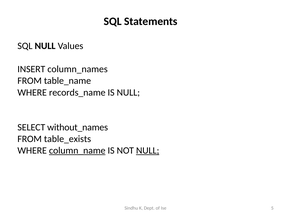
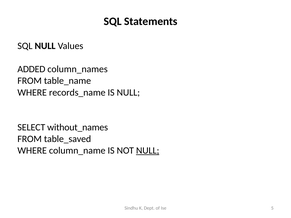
INSERT: INSERT -> ADDED
table_exists: table_exists -> table_saved
column_name underline: present -> none
